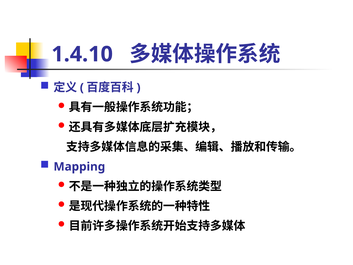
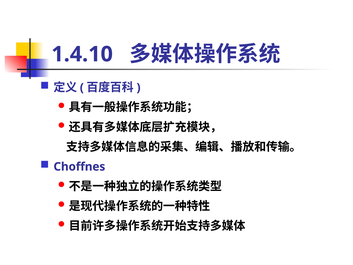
Mapping: Mapping -> Choffnes
